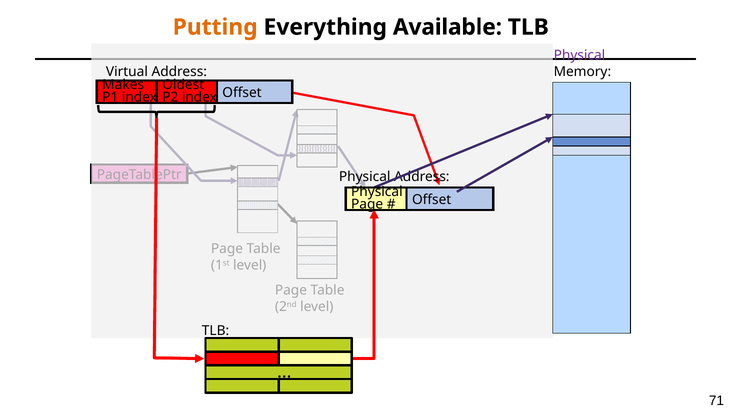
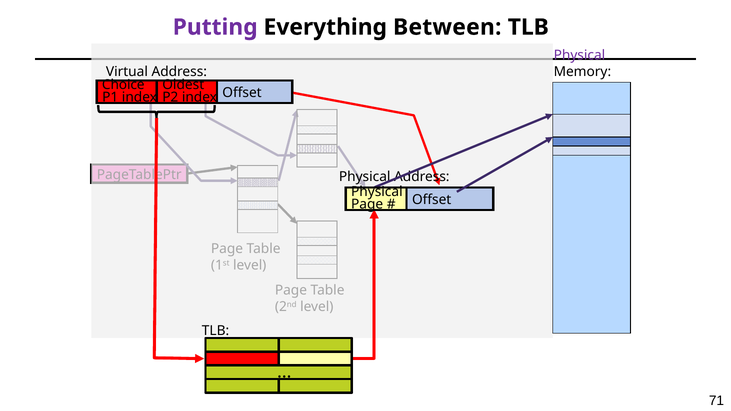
Putting colour: orange -> purple
Available: Available -> Between
Makes: Makes -> Choice
